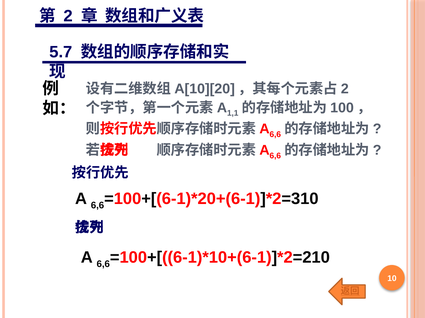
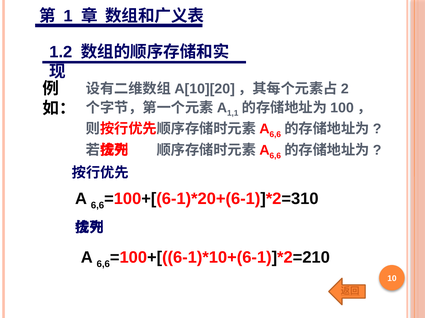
2: 2 -> 1
5.7: 5.7 -> 1.2
